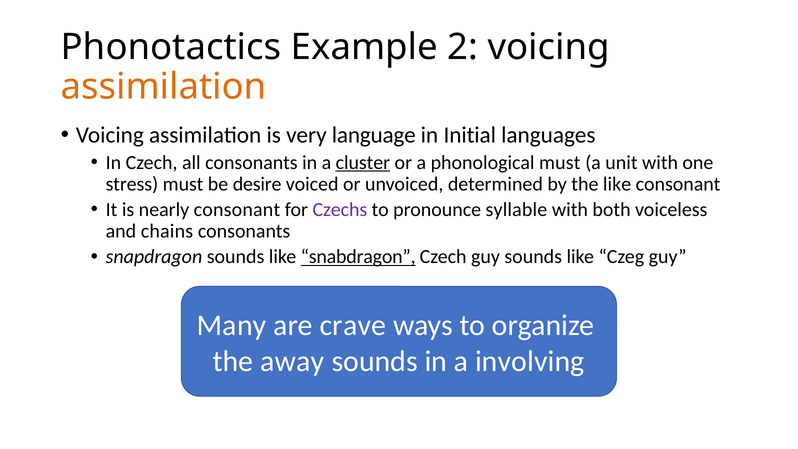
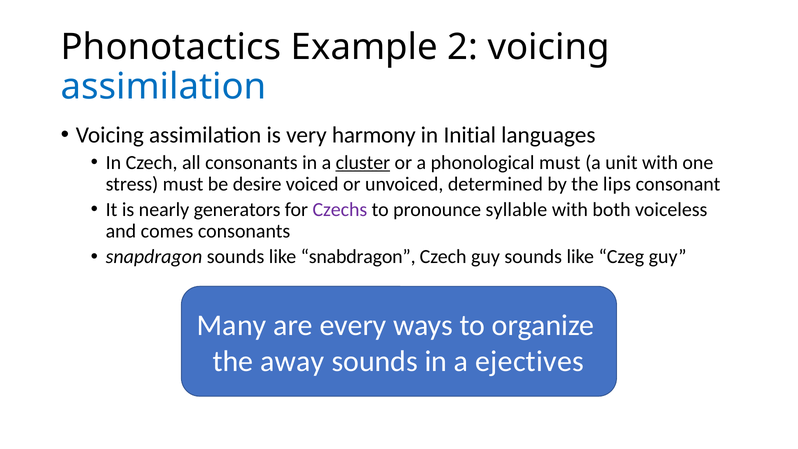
assimilation at (164, 87) colour: orange -> blue
language: language -> harmony
the like: like -> lips
nearly consonant: consonant -> generators
chains: chains -> comes
snabdragon underline: present -> none
crave: crave -> every
involving: involving -> ejectives
